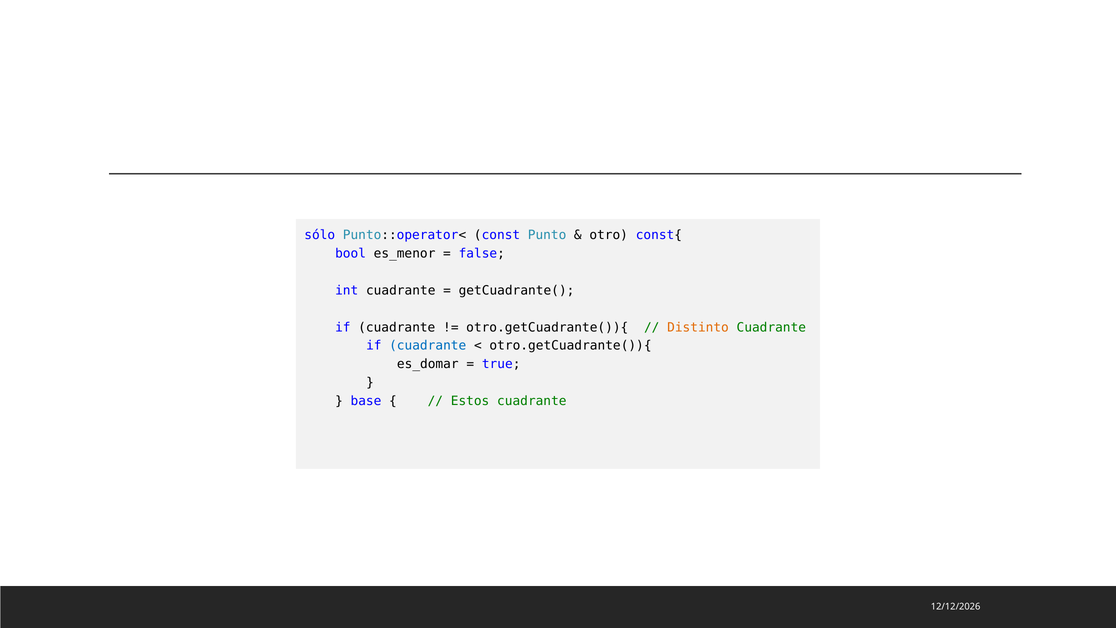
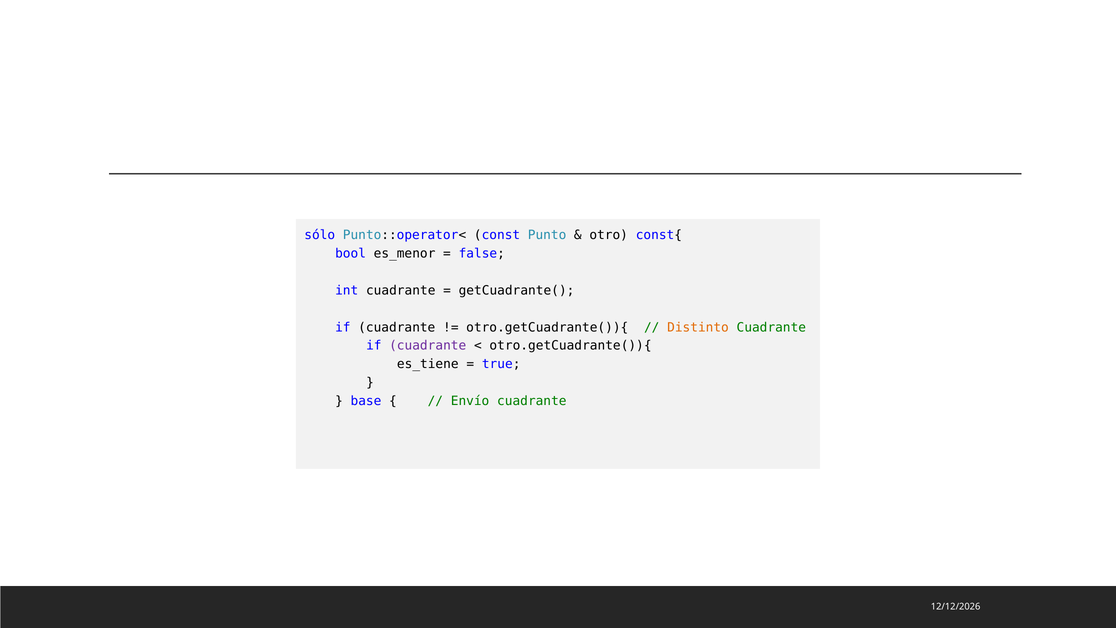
cuadrante at (428, 346) colour: blue -> purple
es_domar: es_domar -> es_tiene
Estos: Estos -> Envío
